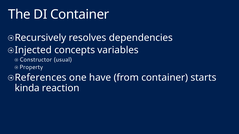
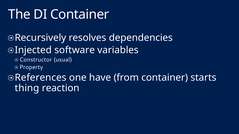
concepts: concepts -> software
kinda: kinda -> thing
